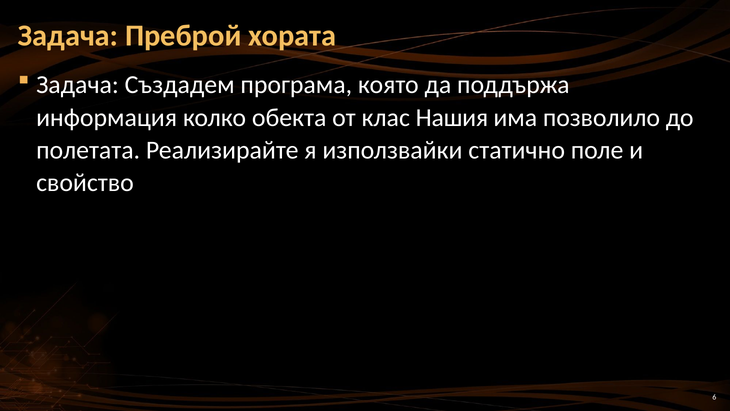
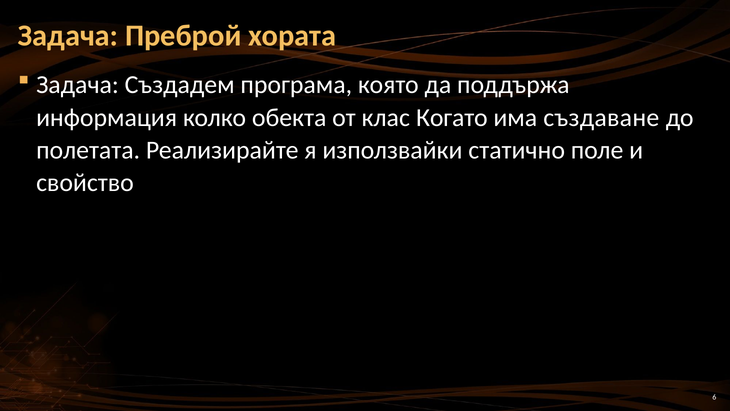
Нашия: Нашия -> Когато
позволило: позволило -> създаване
